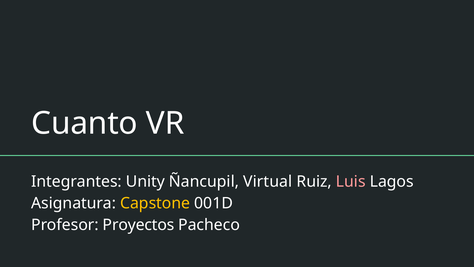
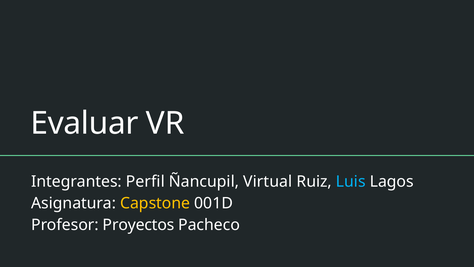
Cuanto: Cuanto -> Evaluar
Unity: Unity -> Perfil
Luis colour: pink -> light blue
